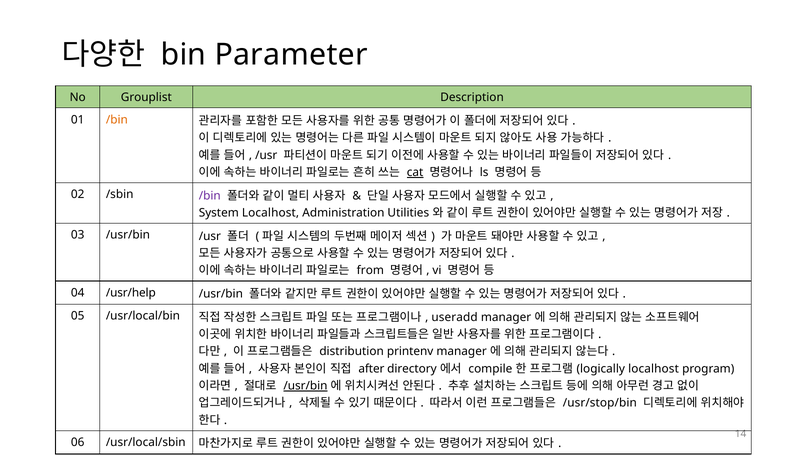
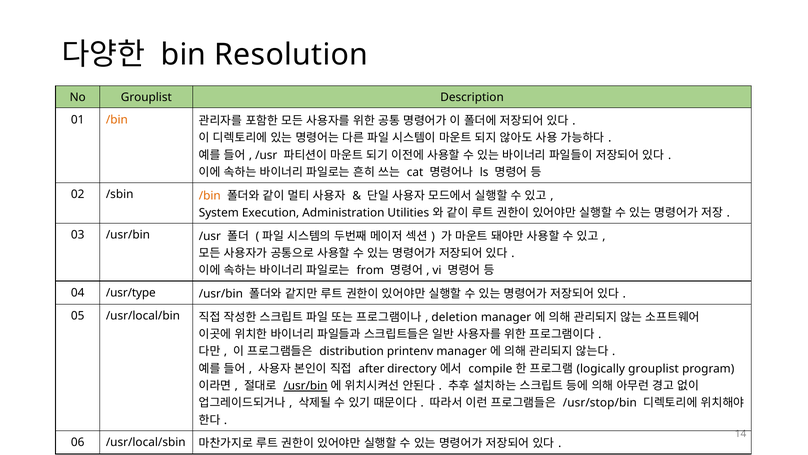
Parameter: Parameter -> Resolution
cat underline: present -> none
/bin at (210, 195) colour: purple -> orange
System Localhost: Localhost -> Execution
/usr/help: /usr/help -> /usr/type
useradd: useradd -> deletion
localhost at (654, 368): localhost -> grouplist
